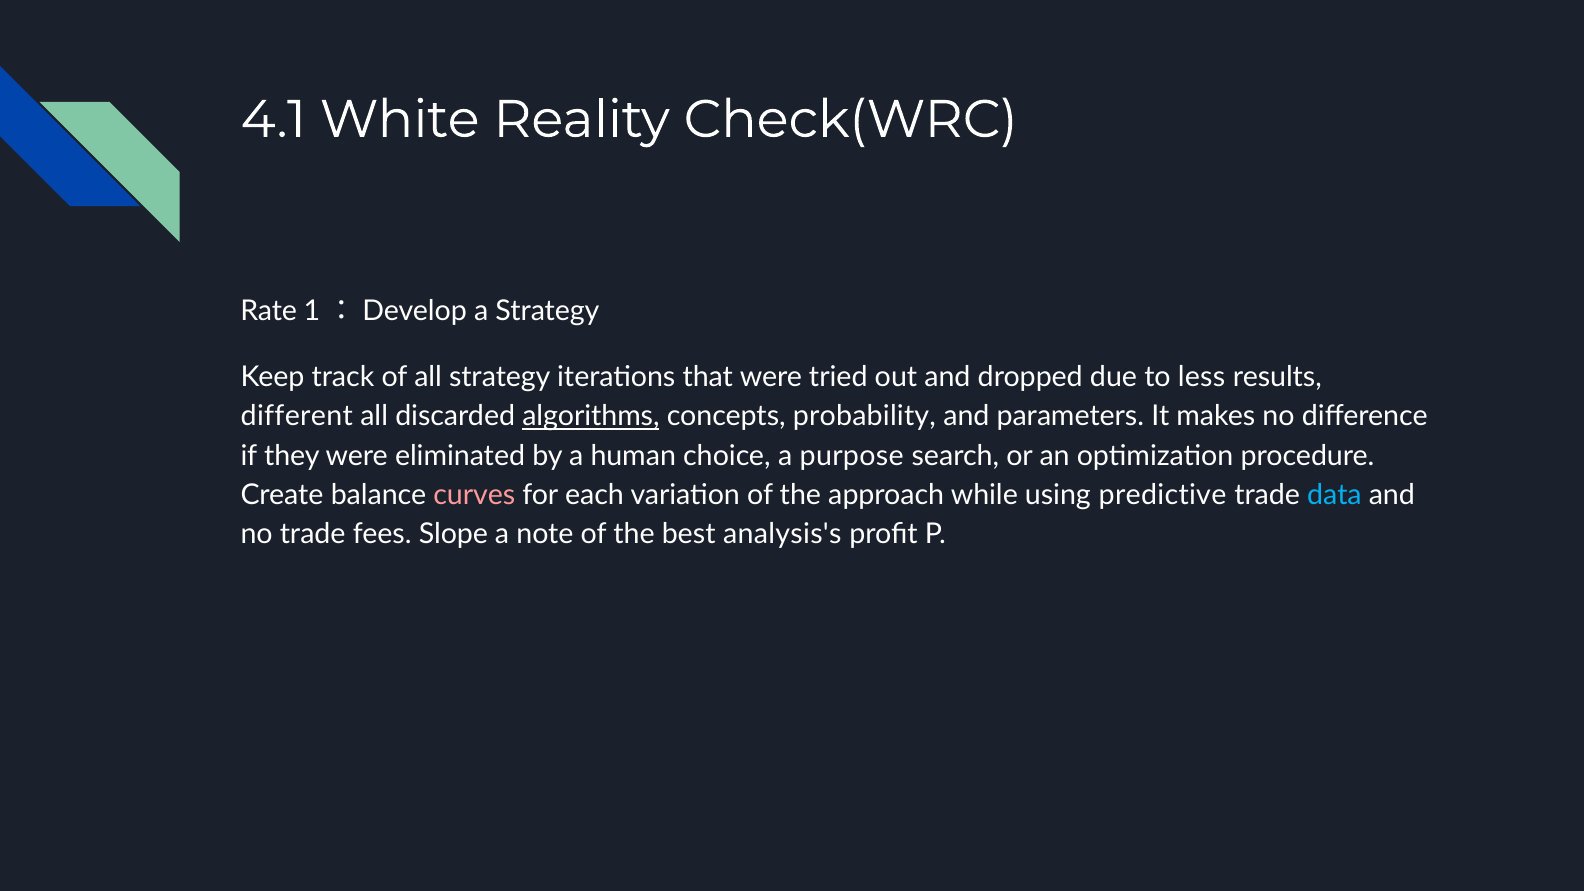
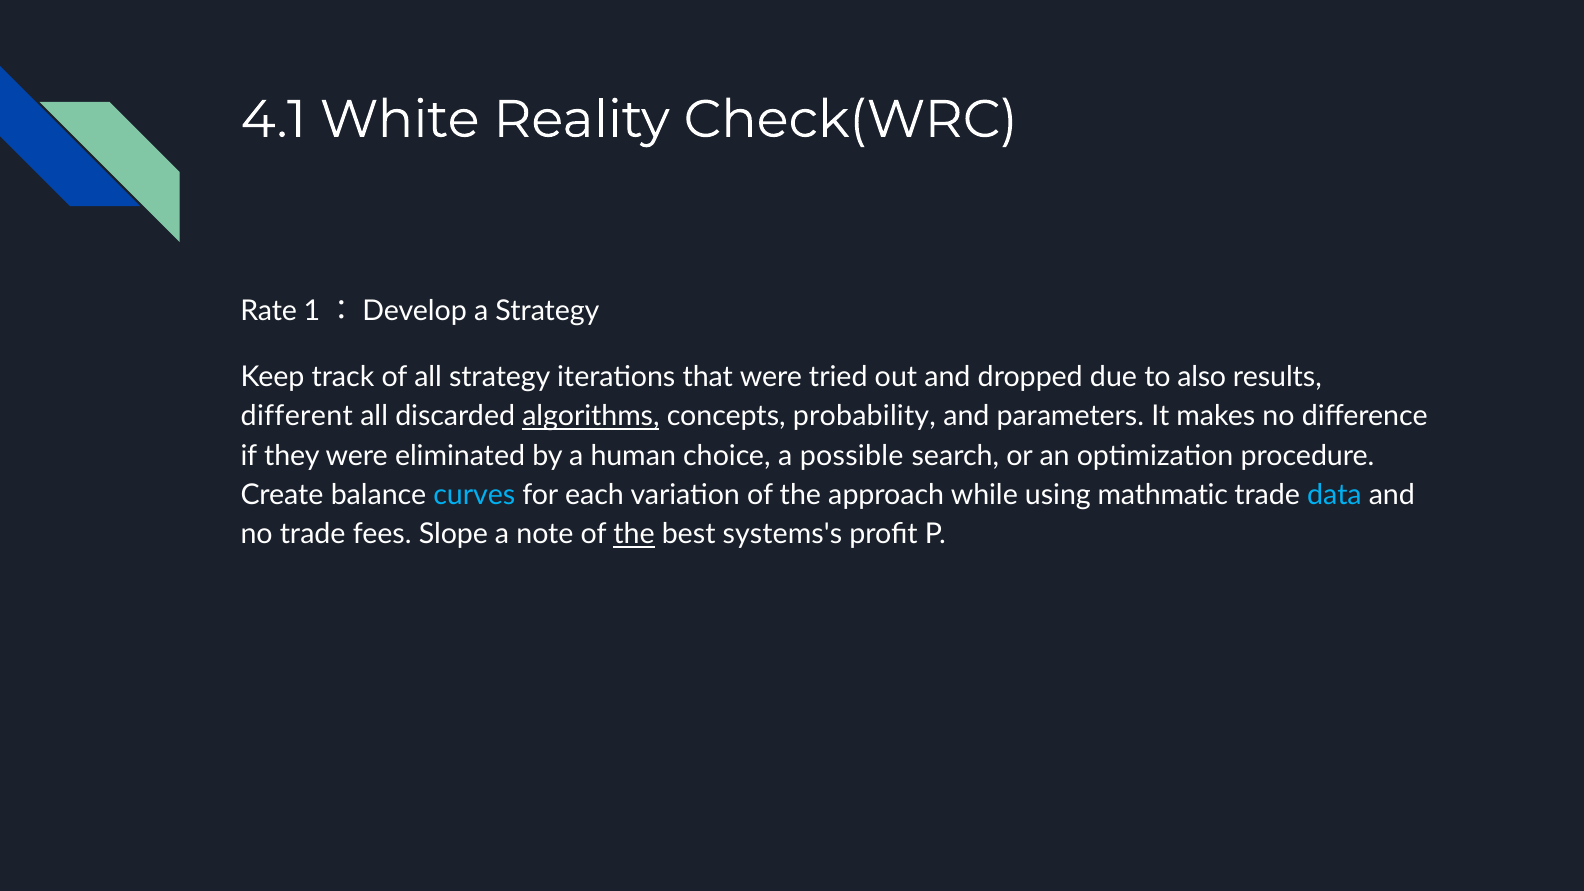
less: less -> also
purpose: purpose -> possible
curves colour: pink -> light blue
predictive: predictive -> mathmatic
the at (634, 534) underline: none -> present
analysis's: analysis's -> systems's
